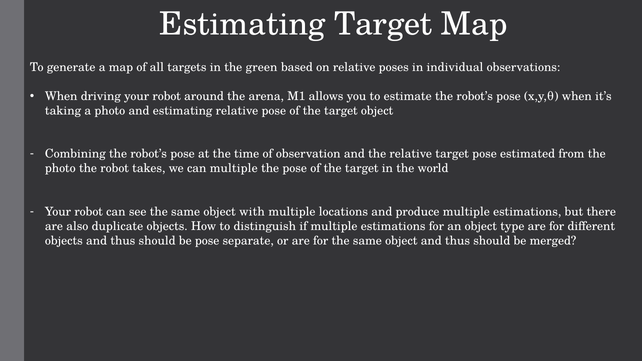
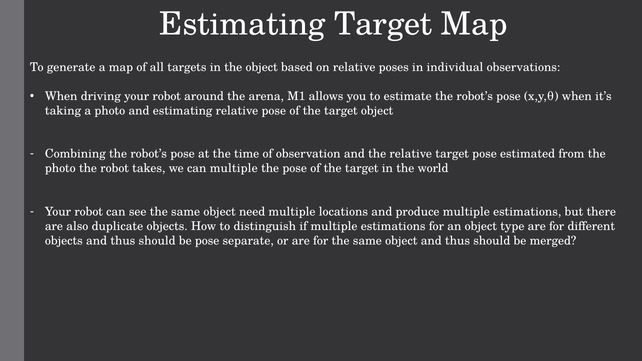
the green: green -> object
with: with -> need
